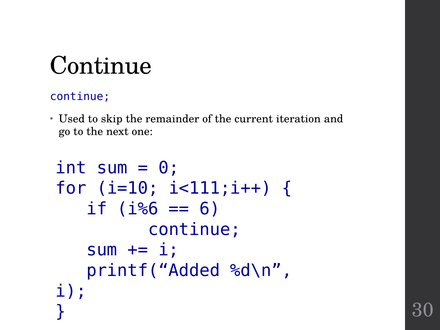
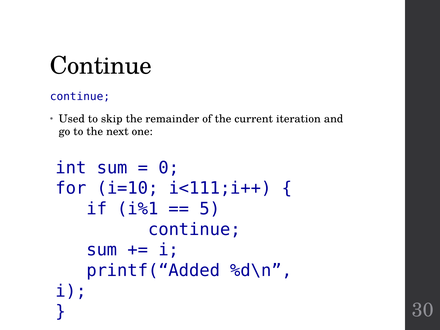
i%6: i%6 -> i%1
6: 6 -> 5
